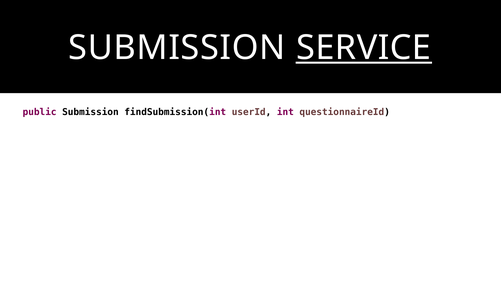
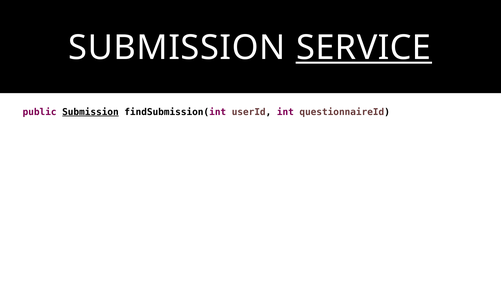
Submission at (90, 112) underline: none -> present
